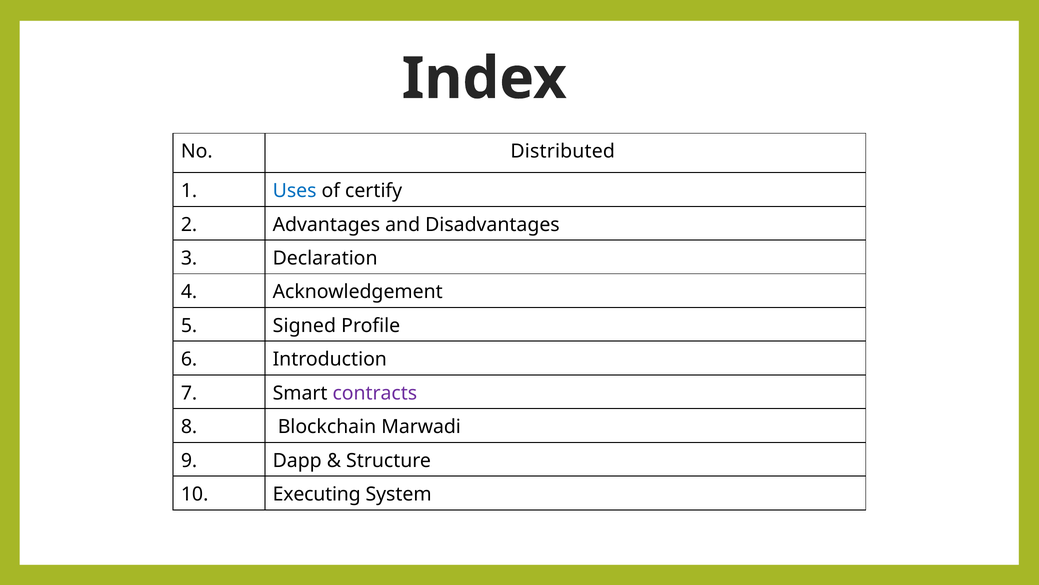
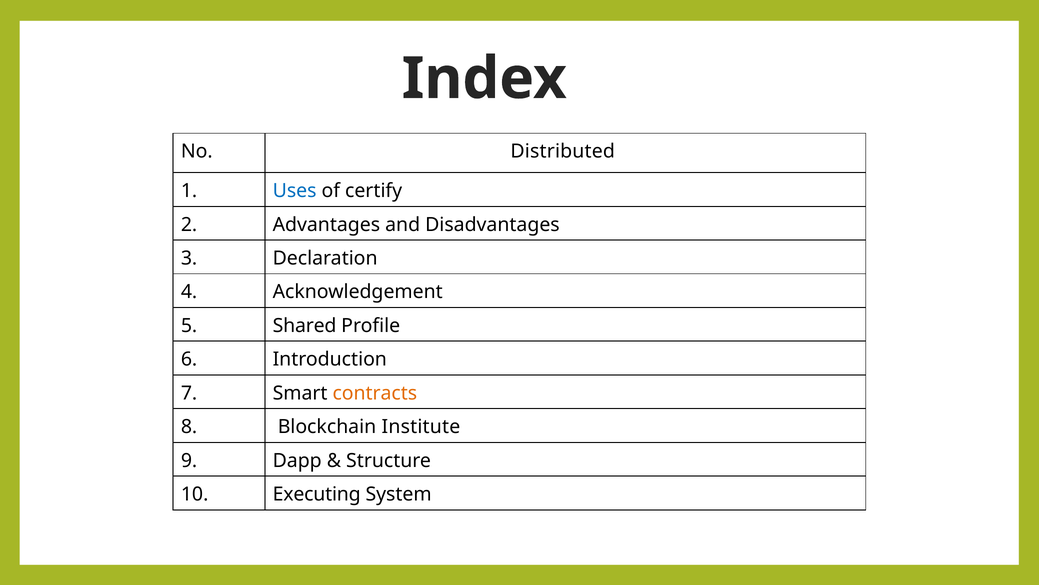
Signed: Signed -> Shared
contracts colour: purple -> orange
Marwadi: Marwadi -> Institute
